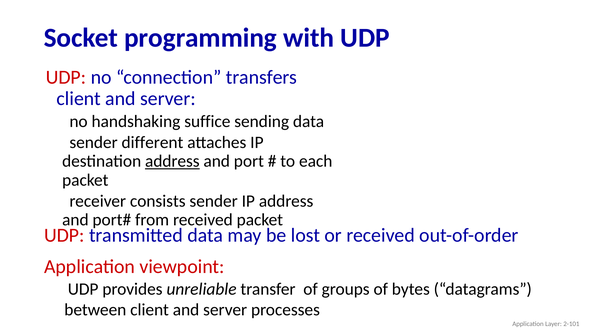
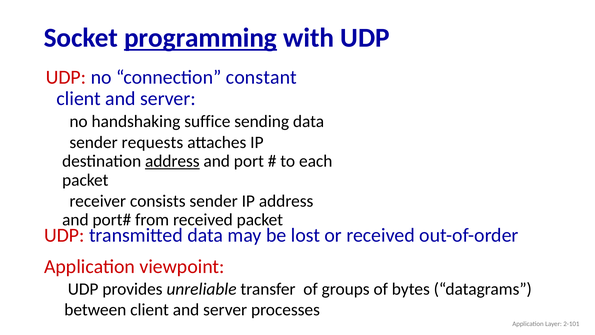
programming underline: none -> present
transfers: transfers -> constant
different: different -> requests
